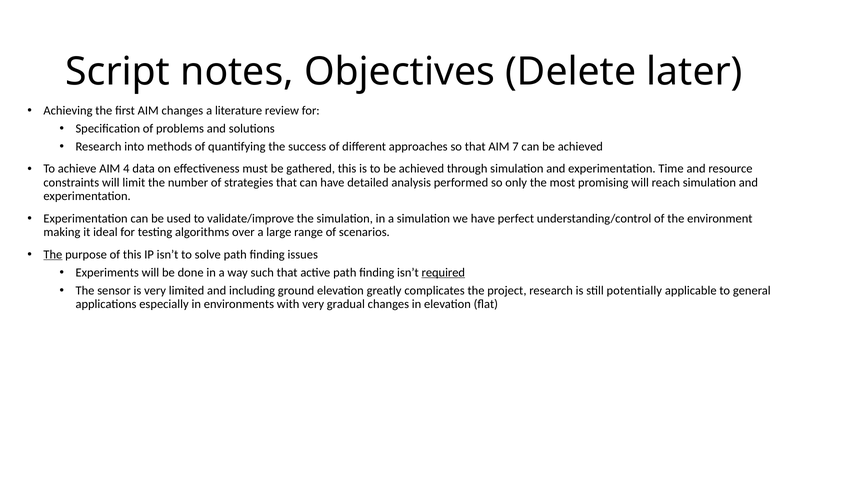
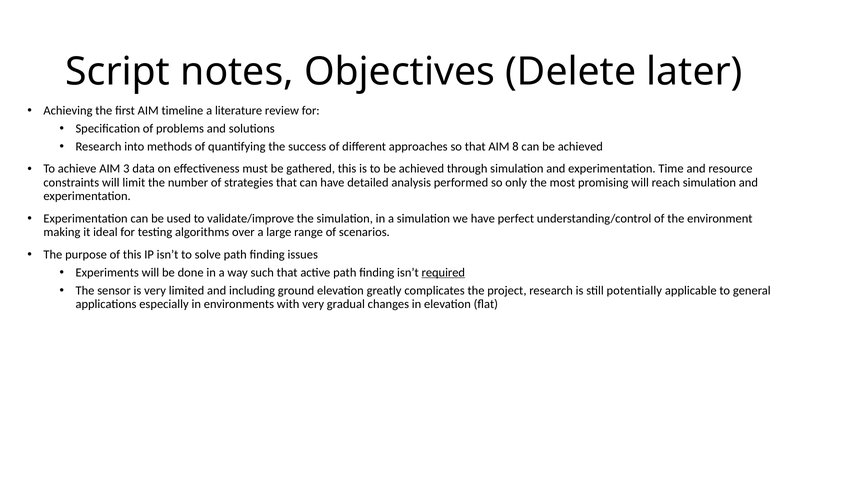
AIM changes: changes -> timeline
7: 7 -> 8
4: 4 -> 3
The at (53, 254) underline: present -> none
